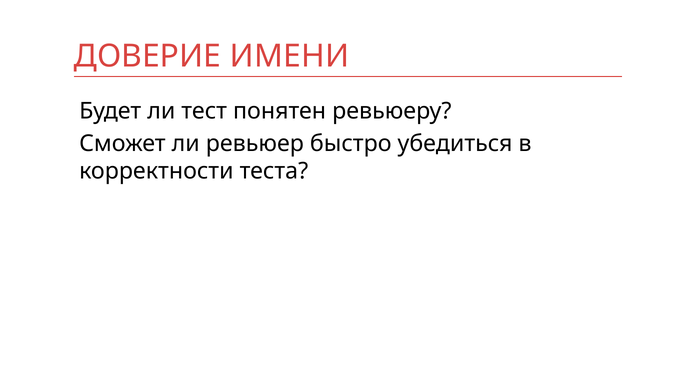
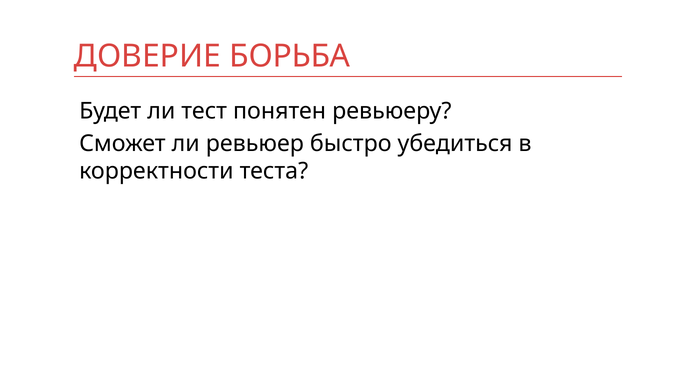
ИМЕНИ: ИМЕНИ -> БОРЬБА
